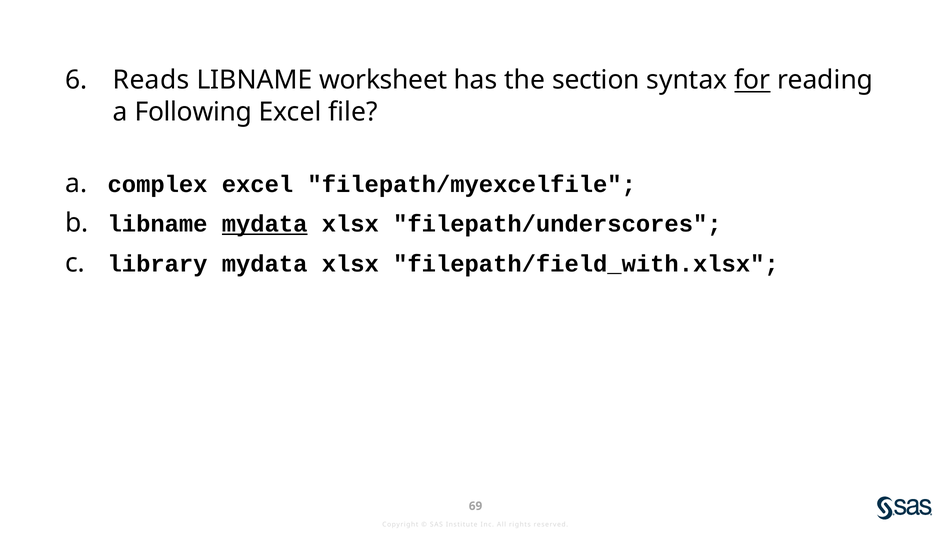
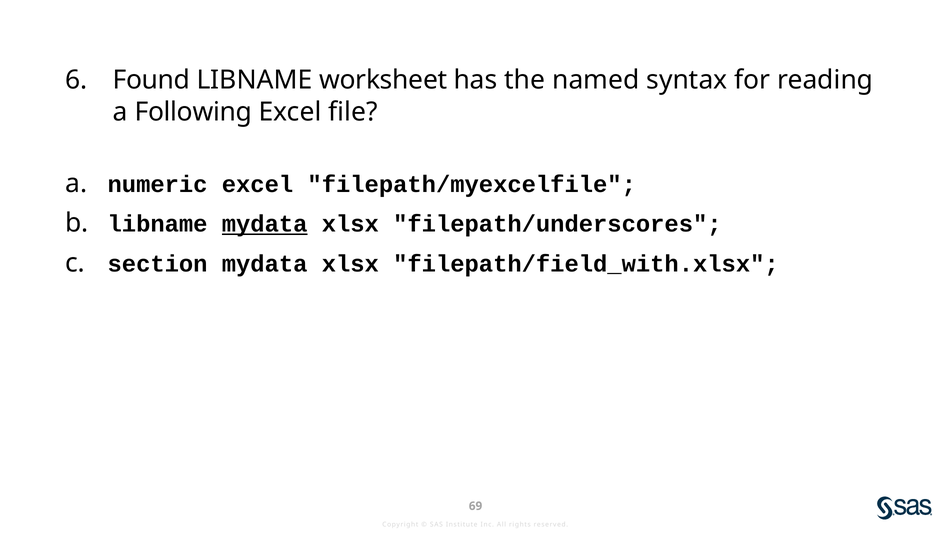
Reads: Reads -> Found
section: section -> named
for underline: present -> none
complex: complex -> numeric
library: library -> section
